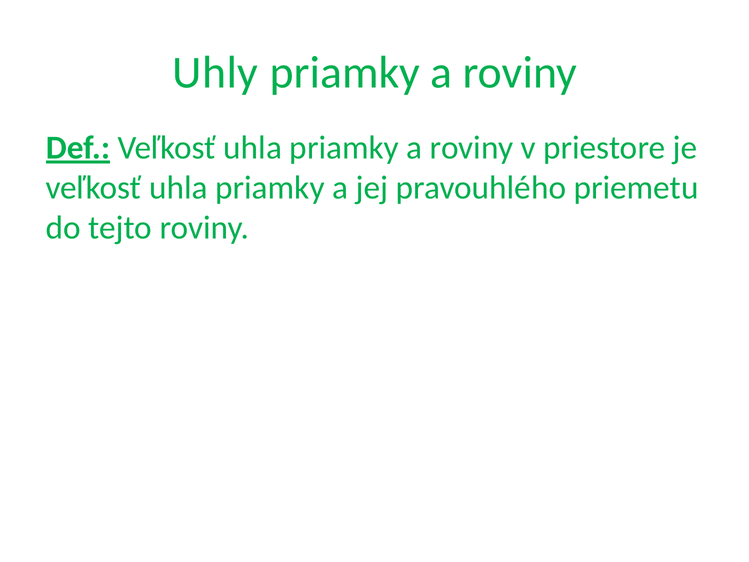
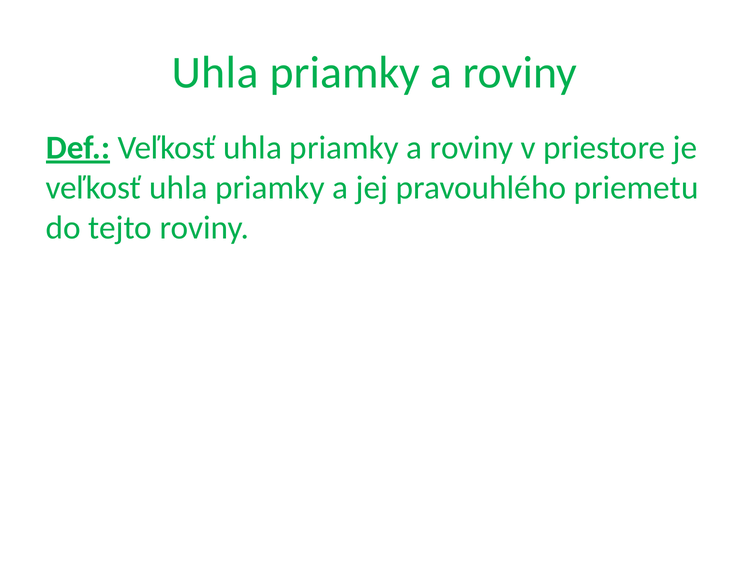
Uhly at (215, 73): Uhly -> Uhla
